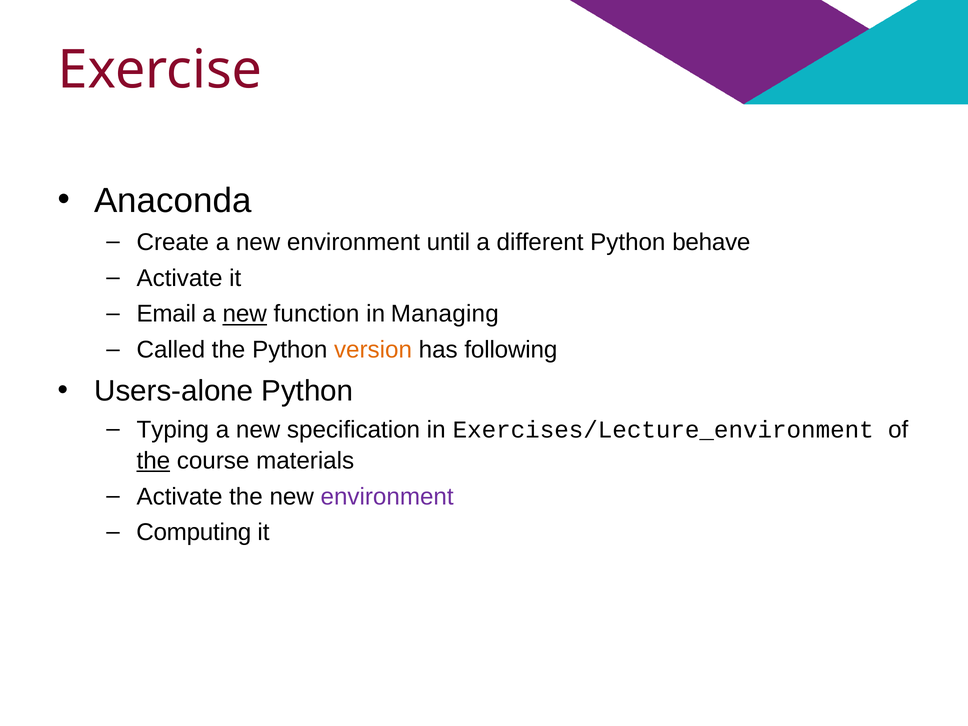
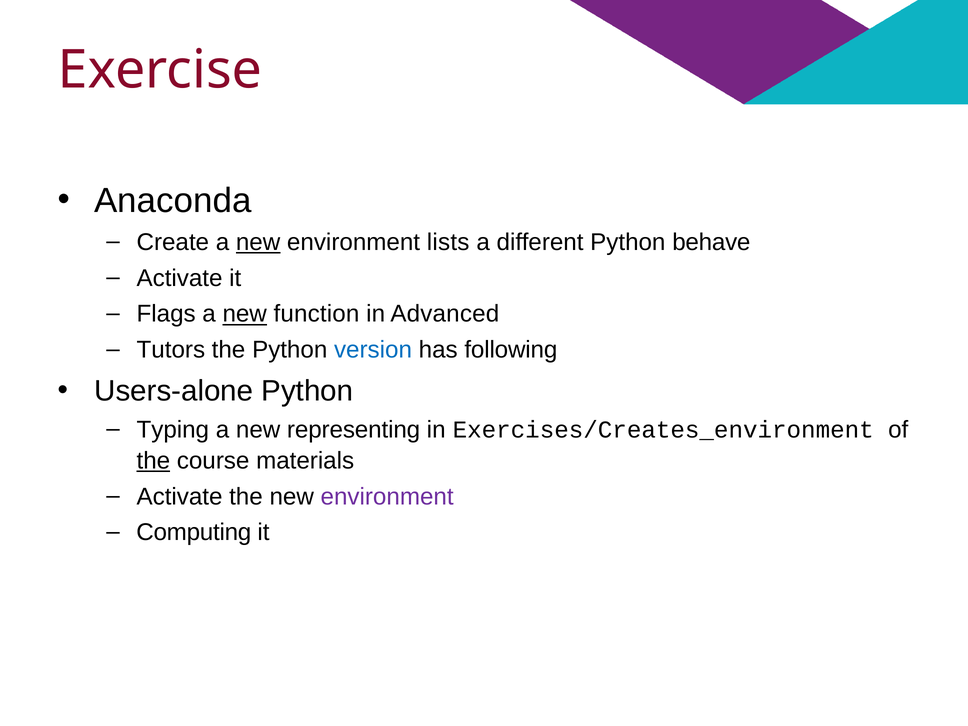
new at (258, 242) underline: none -> present
until: until -> lists
Email: Email -> Flags
Managing: Managing -> Advanced
Called: Called -> Tutors
version colour: orange -> blue
specification: specification -> representing
Exercises/Lecture_environment: Exercises/Lecture_environment -> Exercises/Creates_environment
